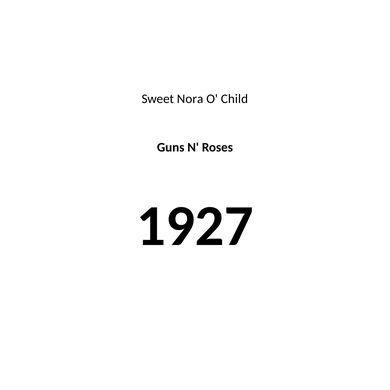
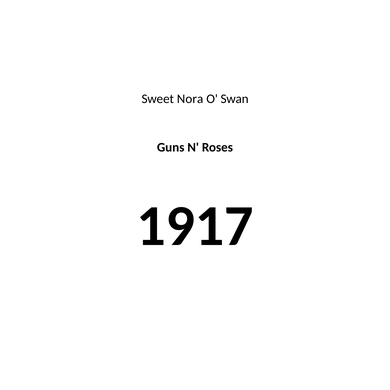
Child: Child -> Swan
1927: 1927 -> 1917
